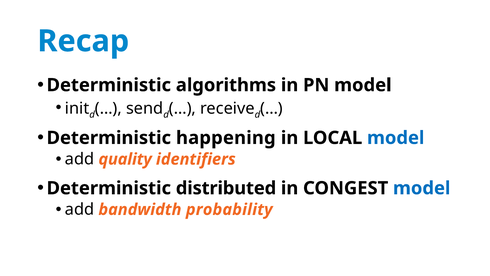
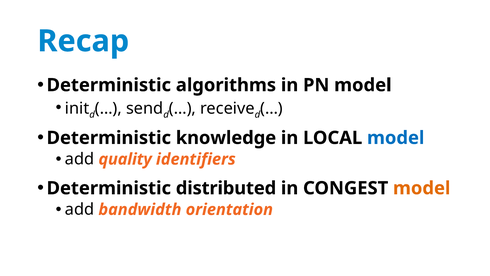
happening: happening -> knowledge
model at (422, 188) colour: blue -> orange
probability: probability -> orientation
